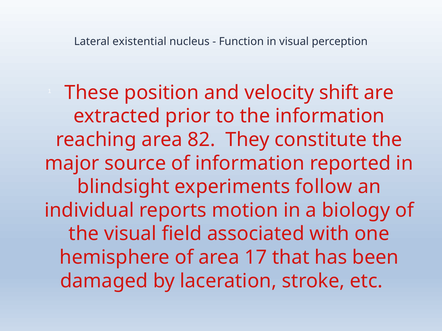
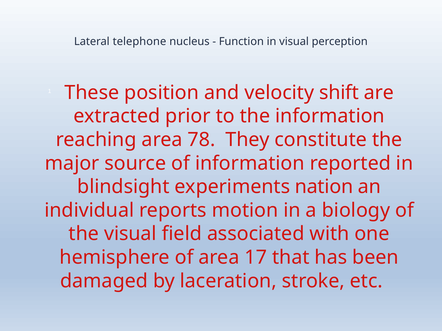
existential: existential -> telephone
82: 82 -> 78
follow: follow -> nation
